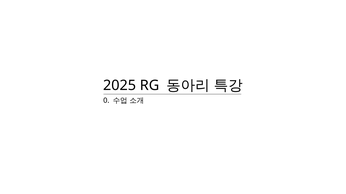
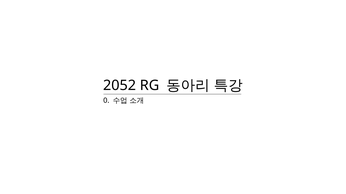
2025: 2025 -> 2052
